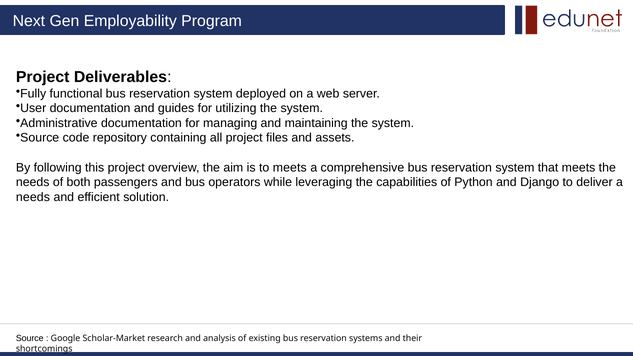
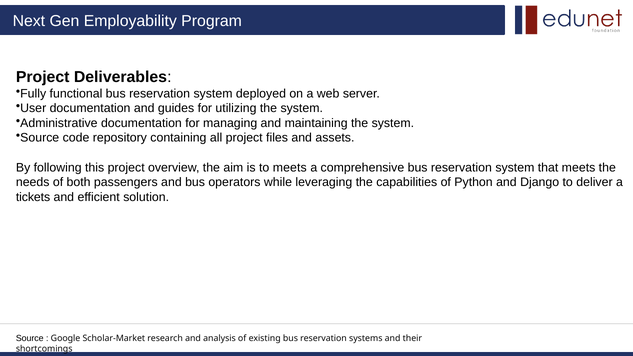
needs at (33, 197): needs -> tickets
